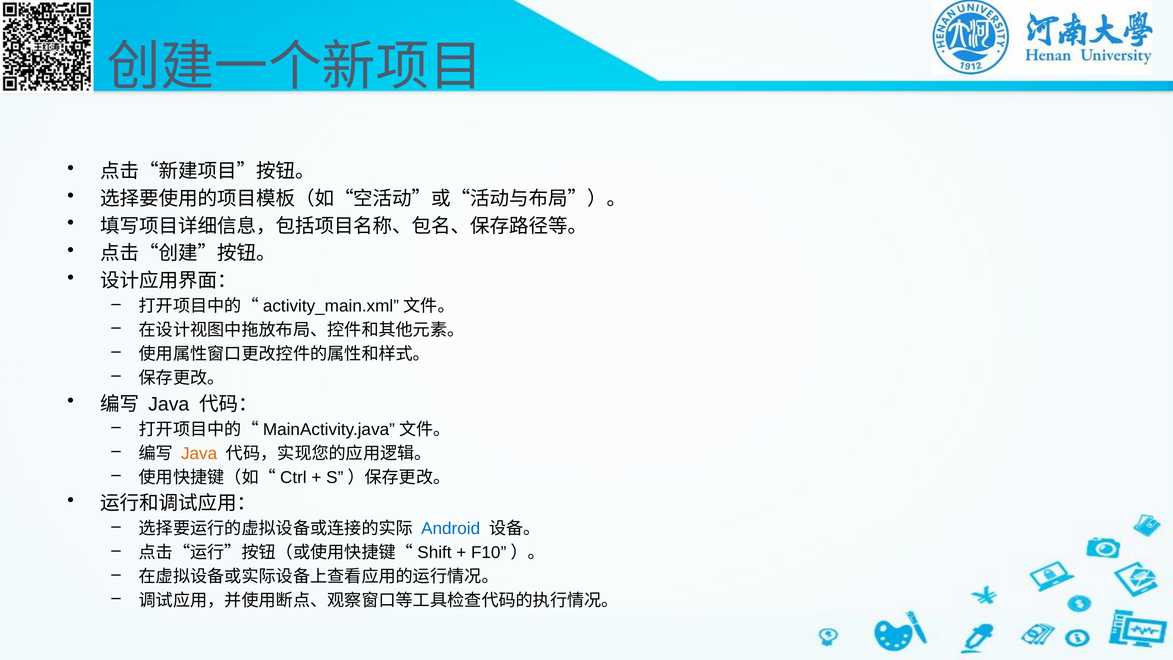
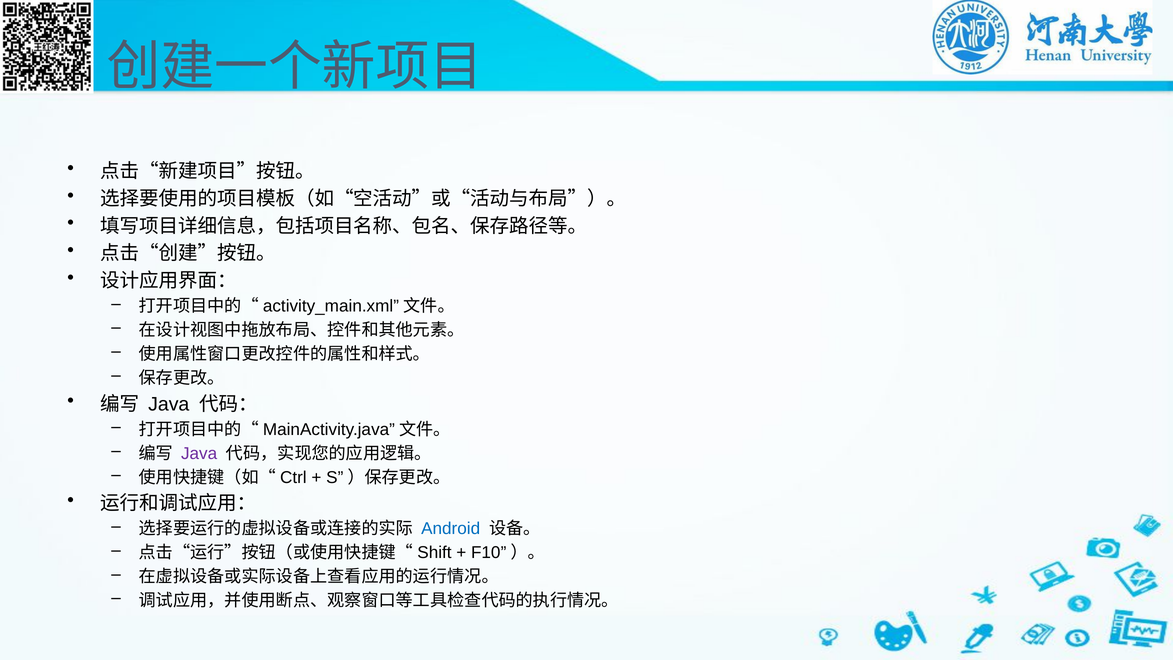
Java at (199, 453) colour: orange -> purple
